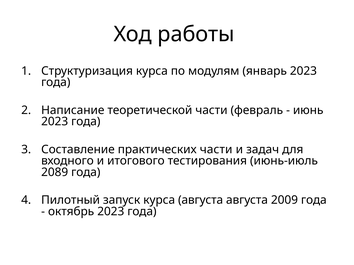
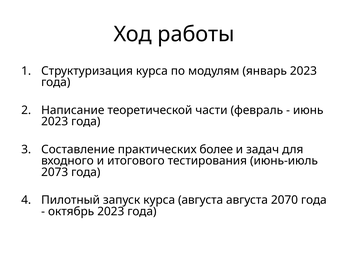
практических части: части -> более
2089: 2089 -> 2073
2009: 2009 -> 2070
